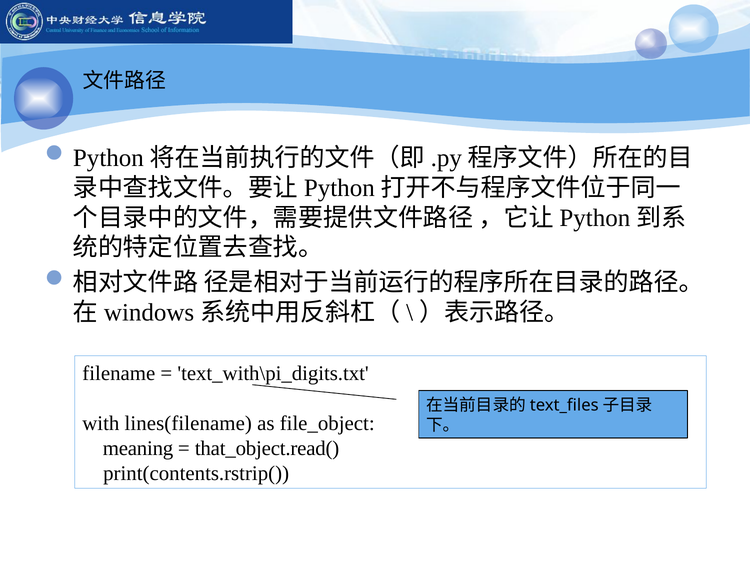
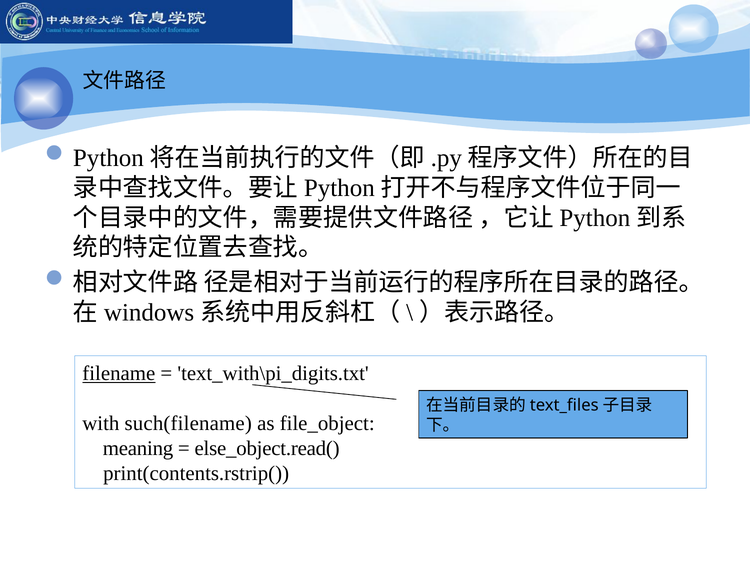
filename underline: none -> present
lines(filename: lines(filename -> such(filename
that_object.read(: that_object.read( -> else_object.read(
